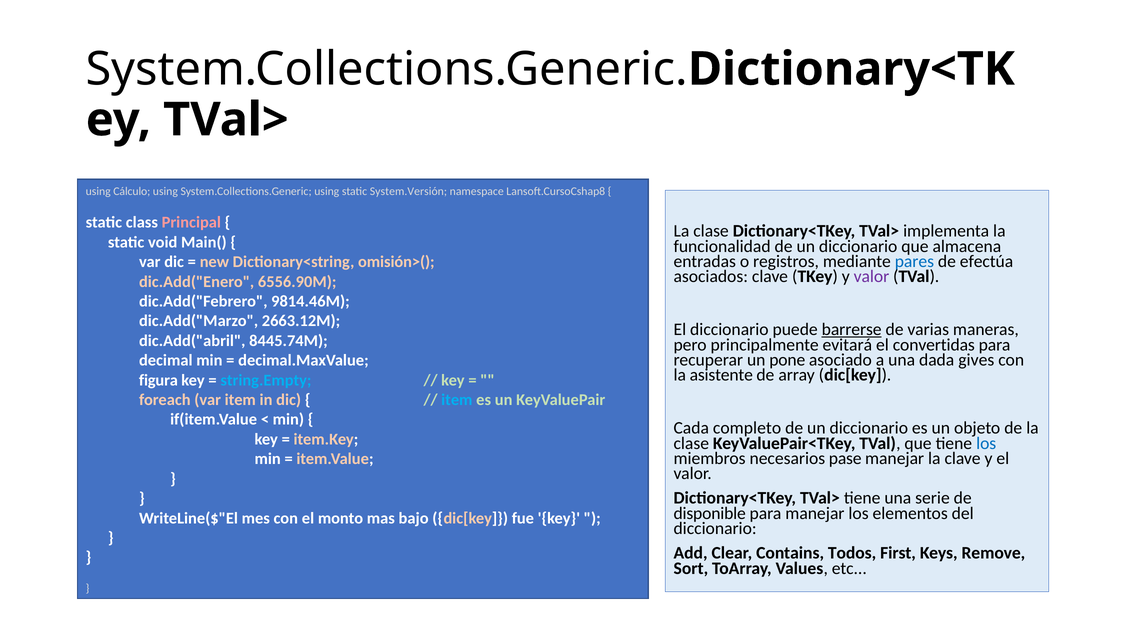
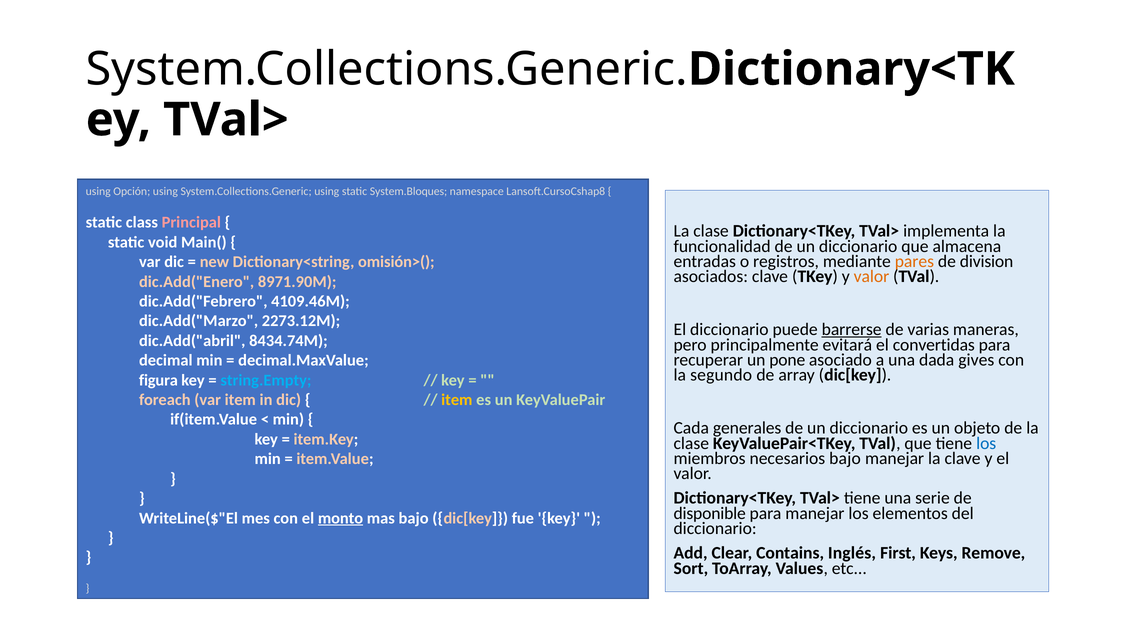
Cálculo: Cálculo -> Opción
System.Versión: System.Versión -> System.Bloques
pares colour: blue -> orange
efectúa: efectúa -> division
valor at (872, 277) colour: purple -> orange
6556.90M: 6556.90M -> 8971.90M
9814.46M: 9814.46M -> 4109.46M
2663.12M: 2663.12M -> 2273.12M
8445.74M: 8445.74M -> 8434.74M
asistente: asistente -> segundo
item at (457, 400) colour: light blue -> yellow
completo: completo -> generales
necesarios pase: pase -> bajo
monto underline: none -> present
Todos: Todos -> Inglés
